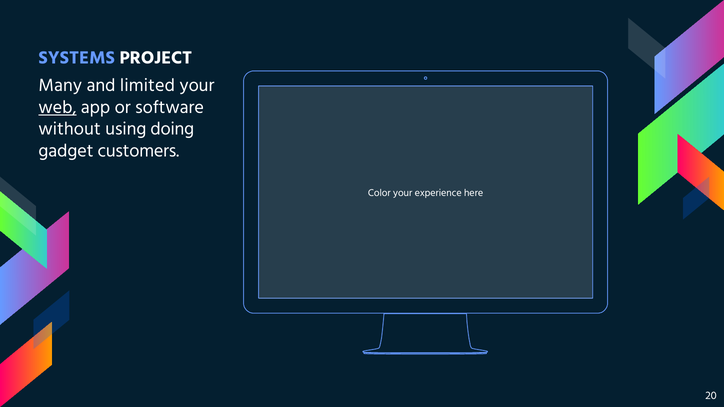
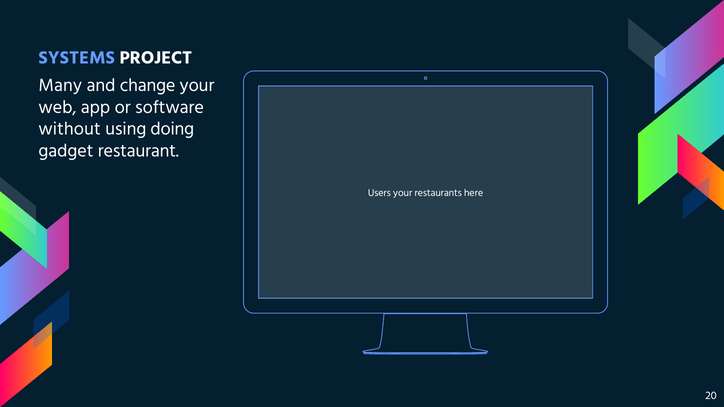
limited: limited -> change
web underline: present -> none
customers: customers -> restaurant
Color: Color -> Users
experience: experience -> restaurants
